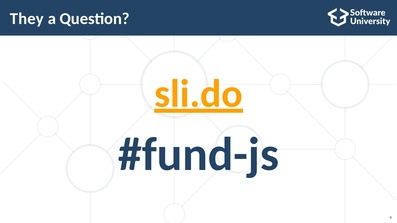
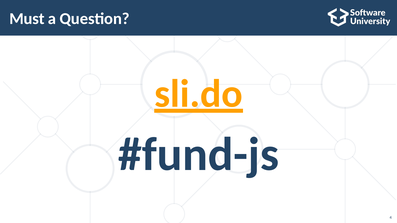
They: They -> Must
